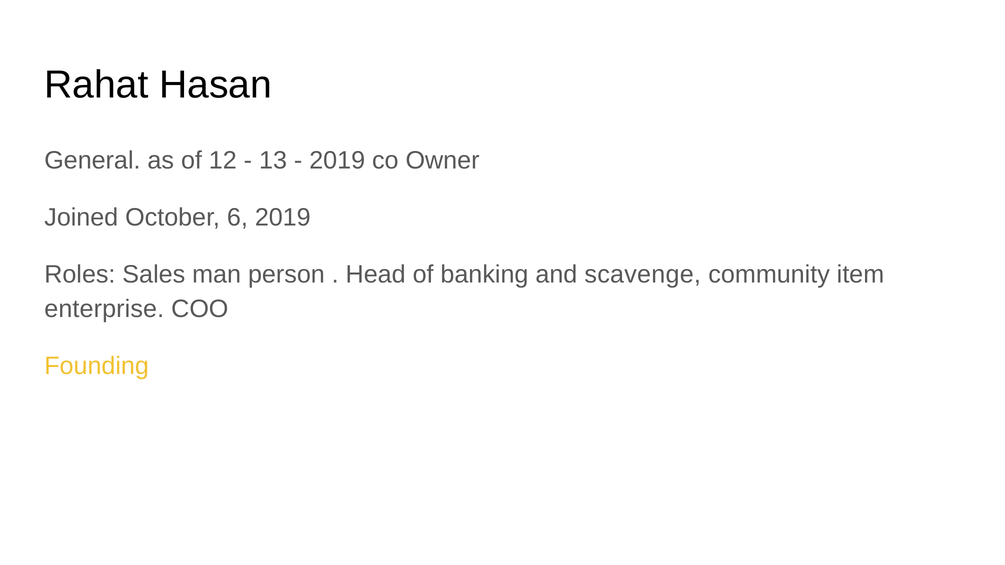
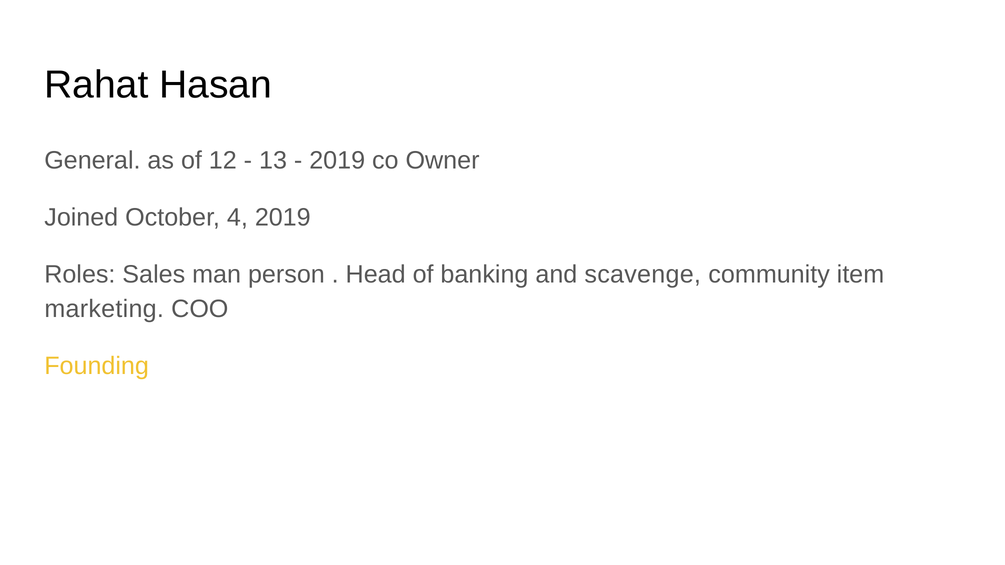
6: 6 -> 4
enterprise: enterprise -> marketing
